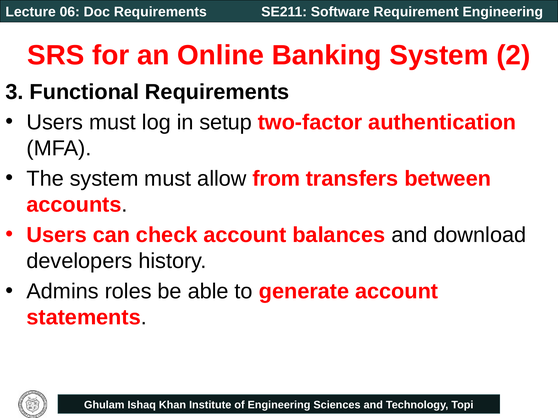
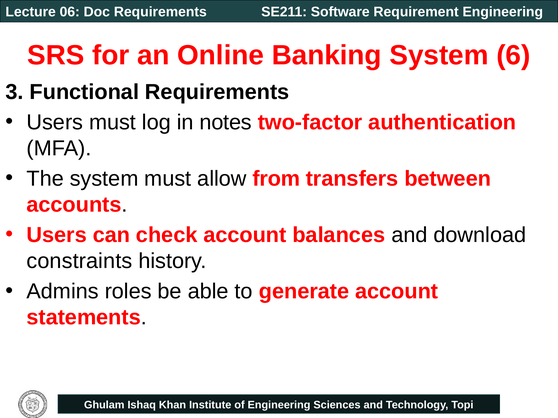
2: 2 -> 6
setup: setup -> notes
developers: developers -> constraints
